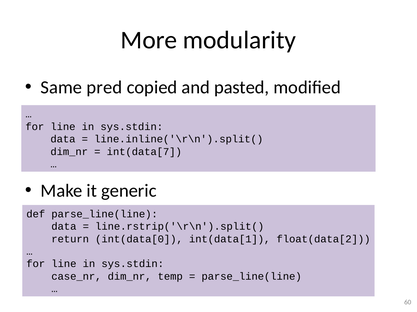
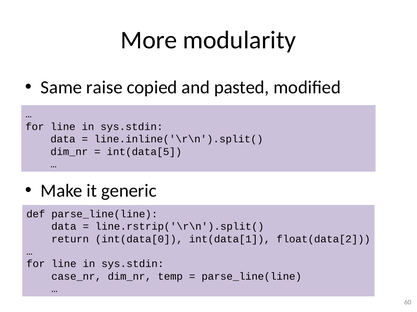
pred: pred -> raise
int(data[7: int(data[7 -> int(data[5
